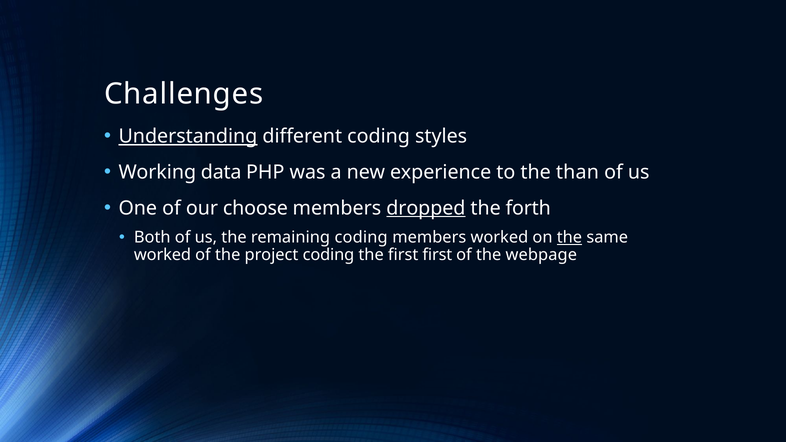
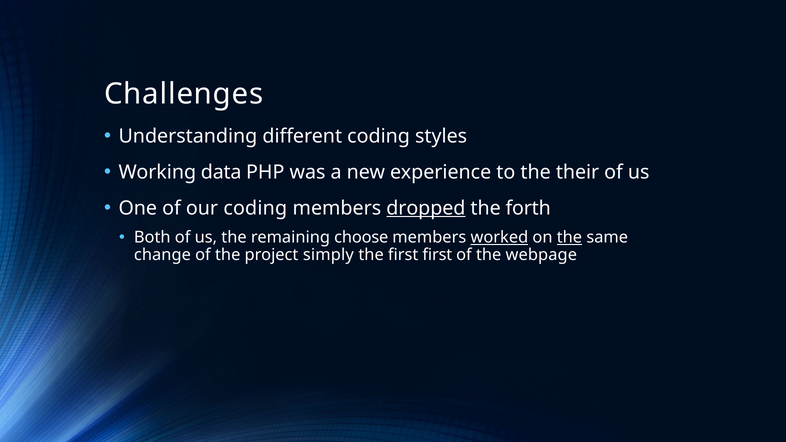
Understanding underline: present -> none
than: than -> their
our choose: choose -> coding
remaining coding: coding -> choose
worked at (499, 238) underline: none -> present
worked at (163, 255): worked -> change
project coding: coding -> simply
